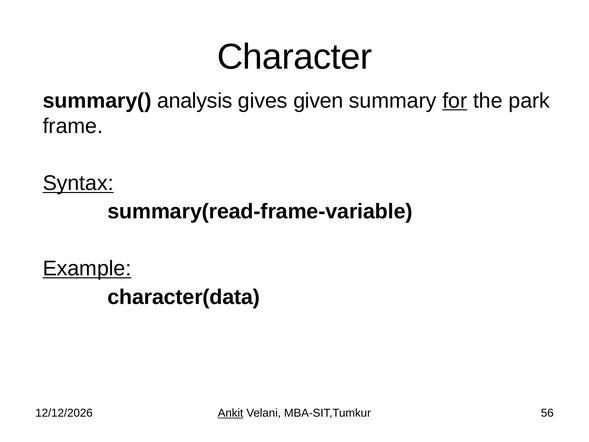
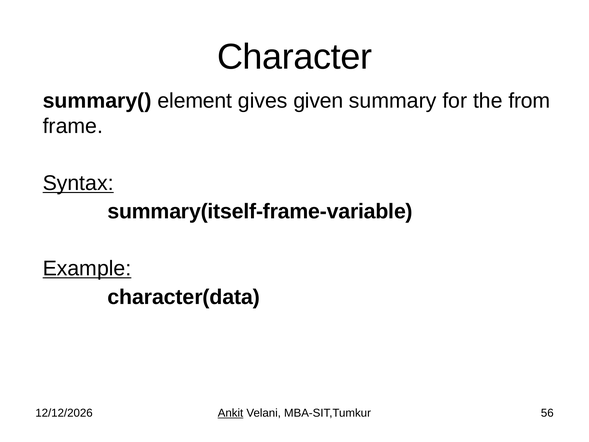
analysis: analysis -> element
for underline: present -> none
park: park -> from
summary(read-frame-variable: summary(read-frame-variable -> summary(itself-frame-variable
